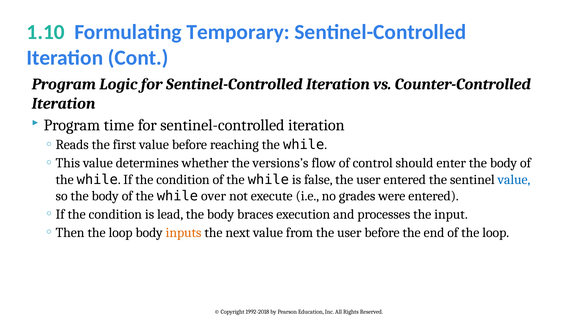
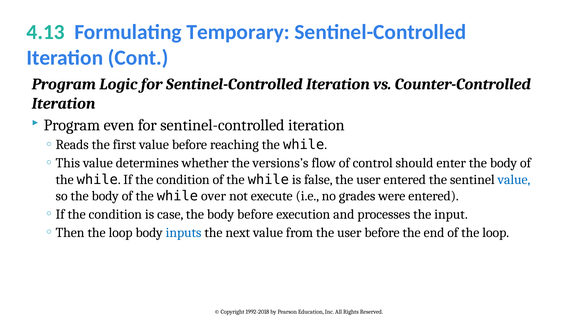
1.10: 1.10 -> 4.13
time: time -> even
lead: lead -> case
body braces: braces -> before
inputs colour: orange -> blue
